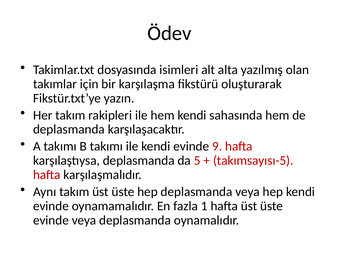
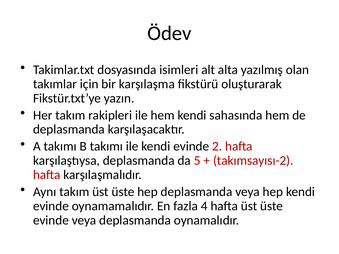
9: 9 -> 2
takımsayısı-5: takımsayısı-5 -> takımsayısı-2
1: 1 -> 4
